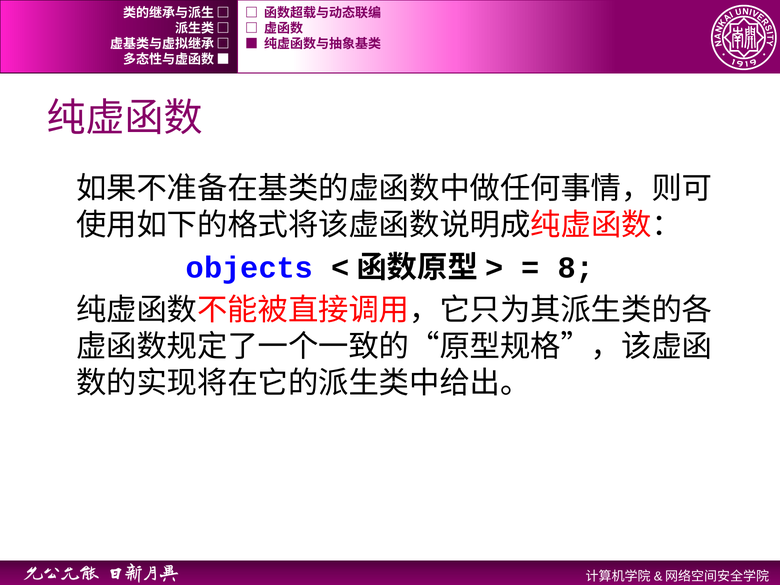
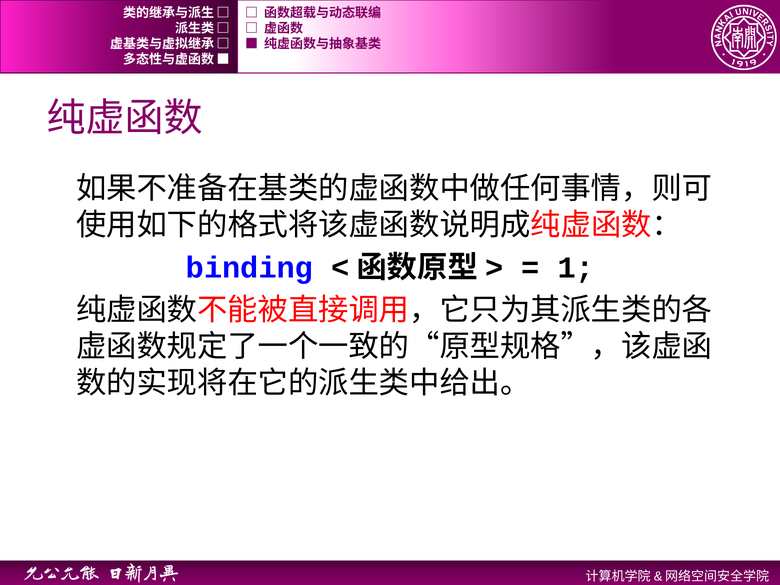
objects: objects -> binding
8: 8 -> 1
